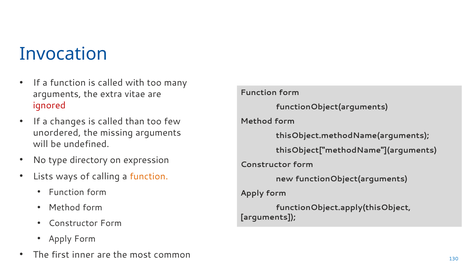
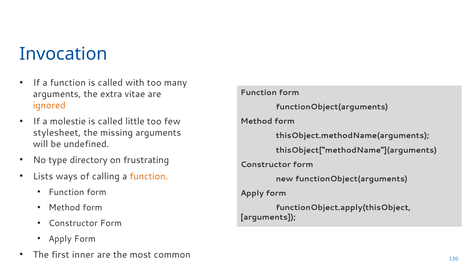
ignored colour: red -> orange
changes: changes -> molestie
than: than -> little
unordered: unordered -> stylesheet
expression: expression -> frustrating
